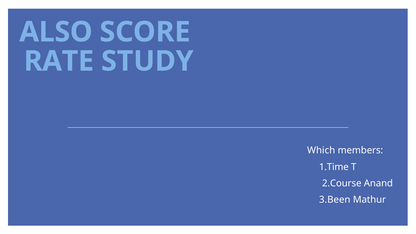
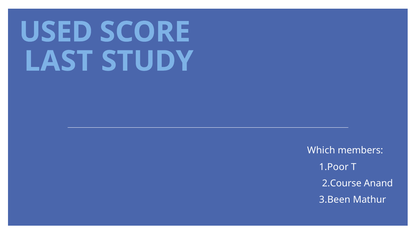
ALSO: ALSO -> USED
RATE: RATE -> LAST
1.Time: 1.Time -> 1.Poor
